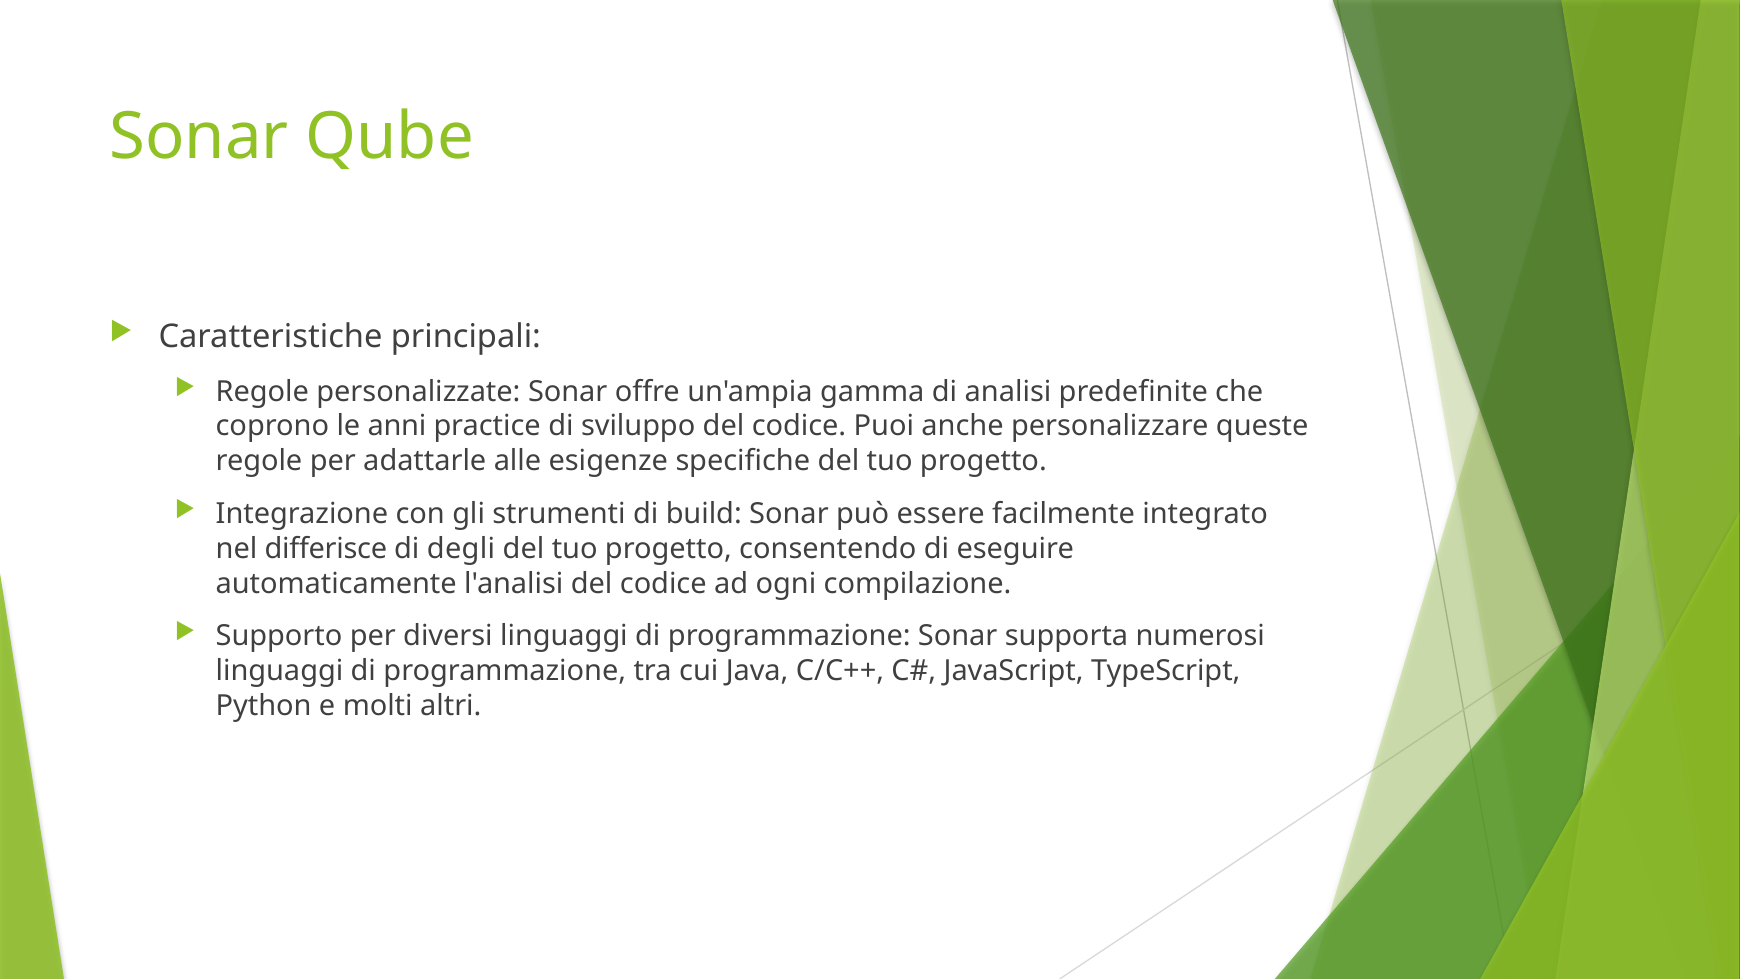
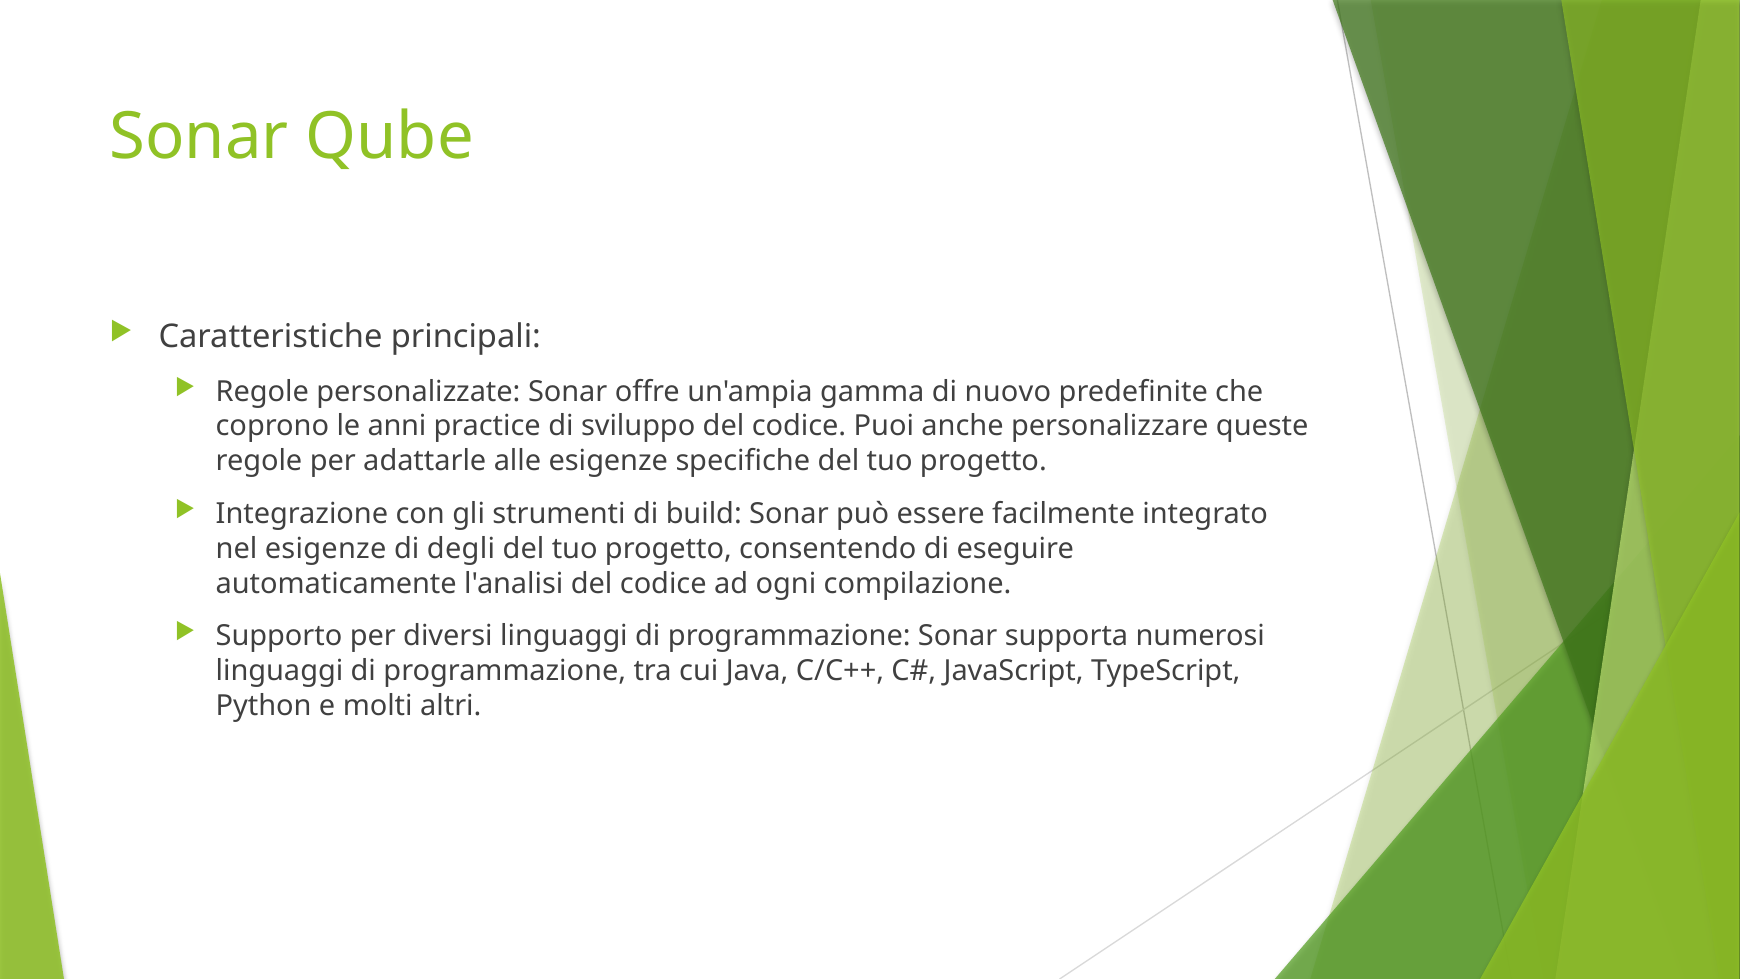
analisi: analisi -> nuovo
nel differisce: differisce -> esigenze
